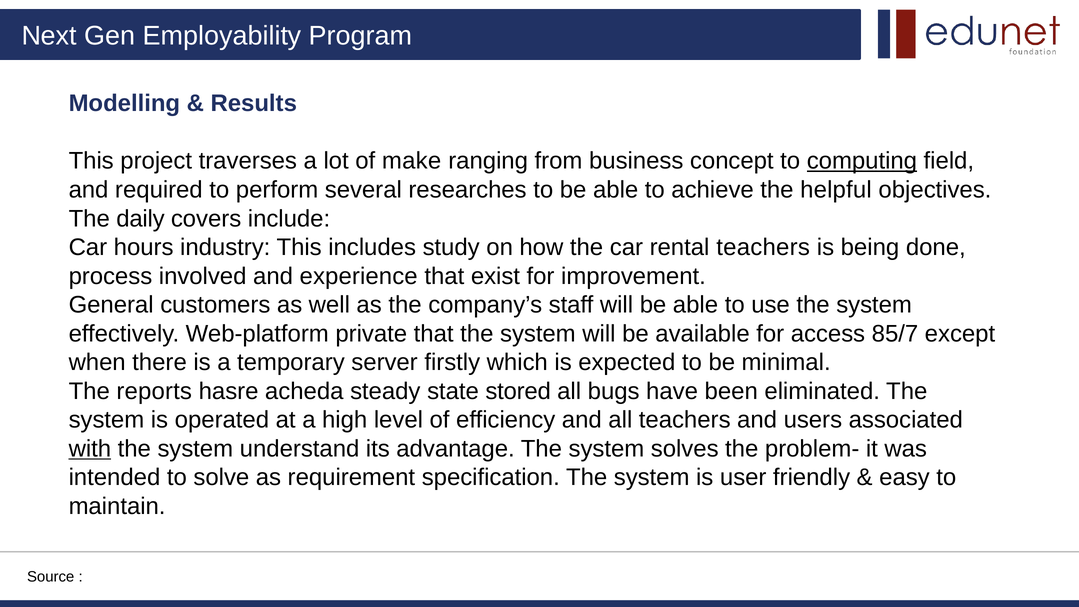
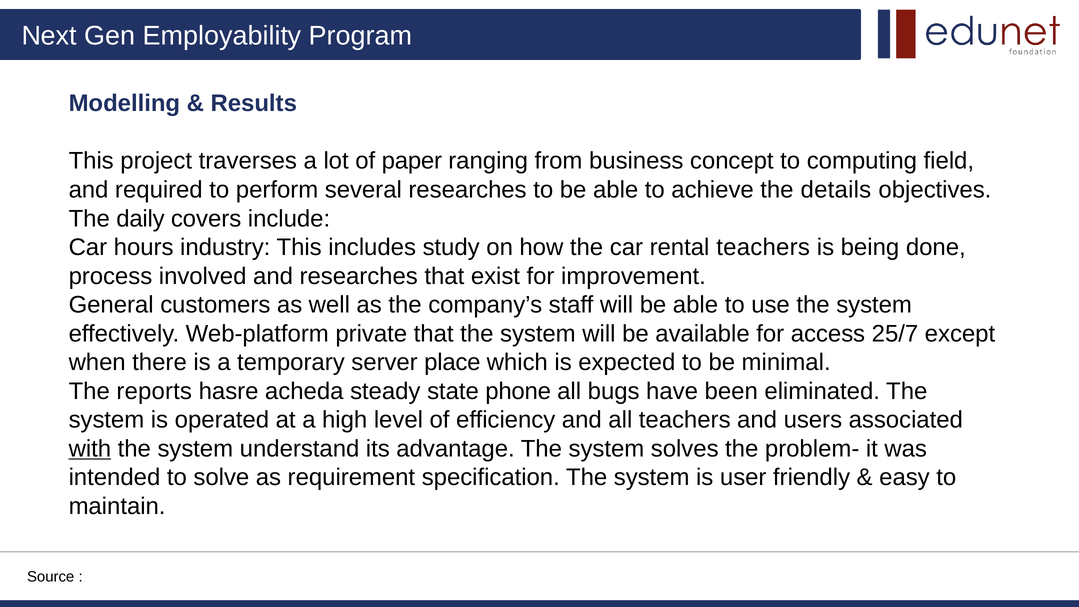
make: make -> paper
computing underline: present -> none
helpful: helpful -> details
and experience: experience -> researches
85/7: 85/7 -> 25/7
firstly: firstly -> place
stored: stored -> phone
